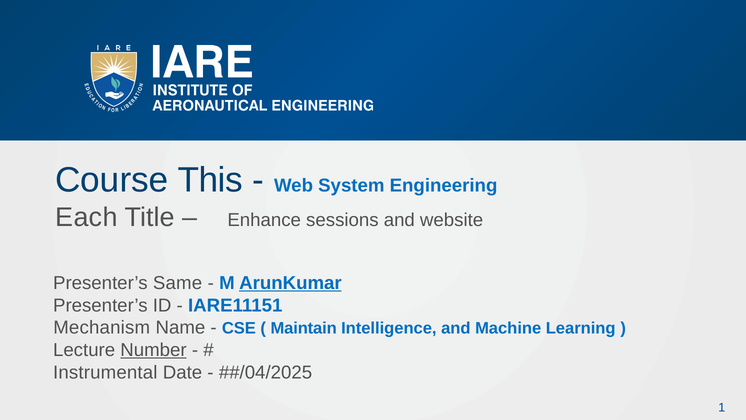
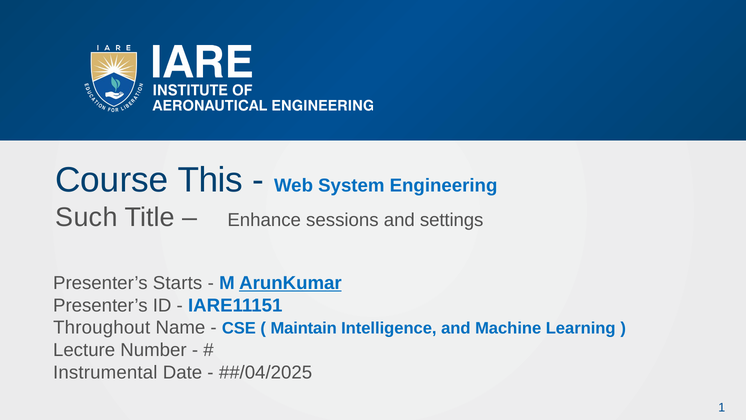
Each: Each -> Such
website: website -> settings
Same: Same -> Starts
Mechanism: Mechanism -> Throughout
Number underline: present -> none
